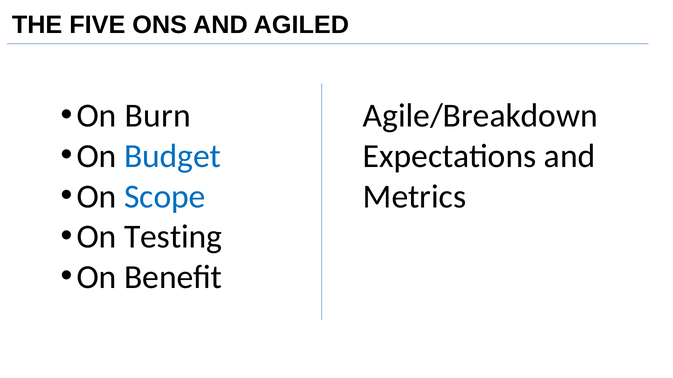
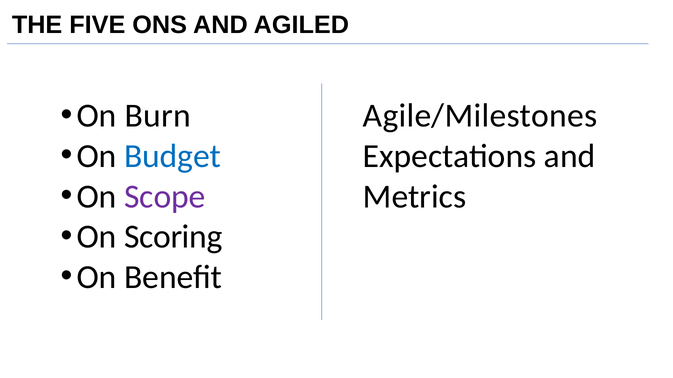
Agile/Breakdown: Agile/Breakdown -> Agile/Milestones
Scope colour: blue -> purple
Testing: Testing -> Scoring
